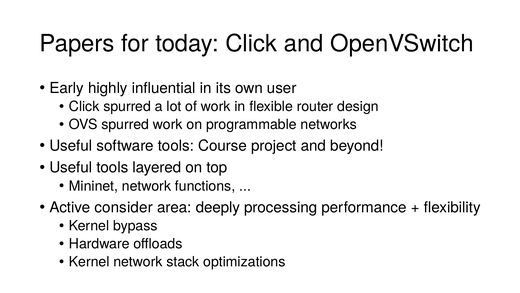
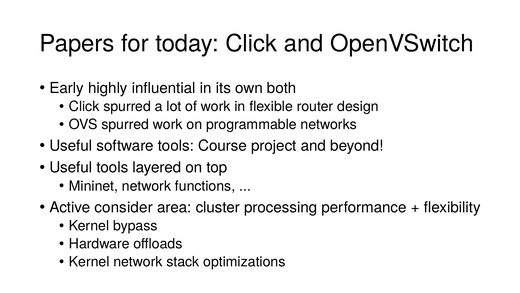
user: user -> both
deeply: deeply -> cluster
